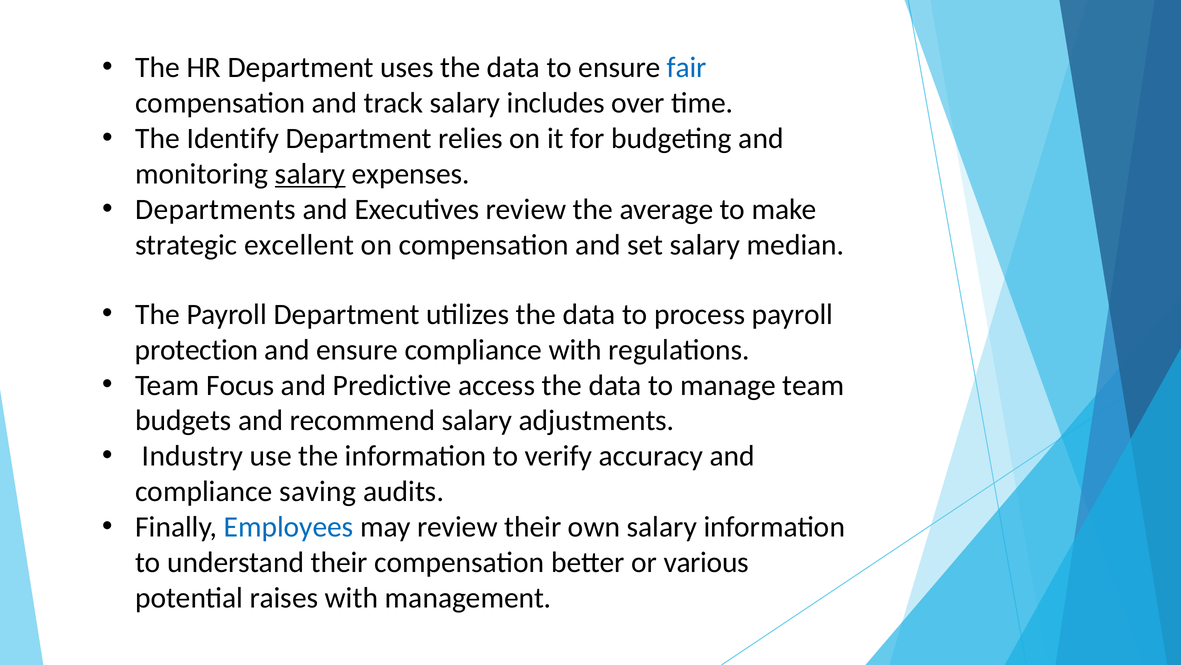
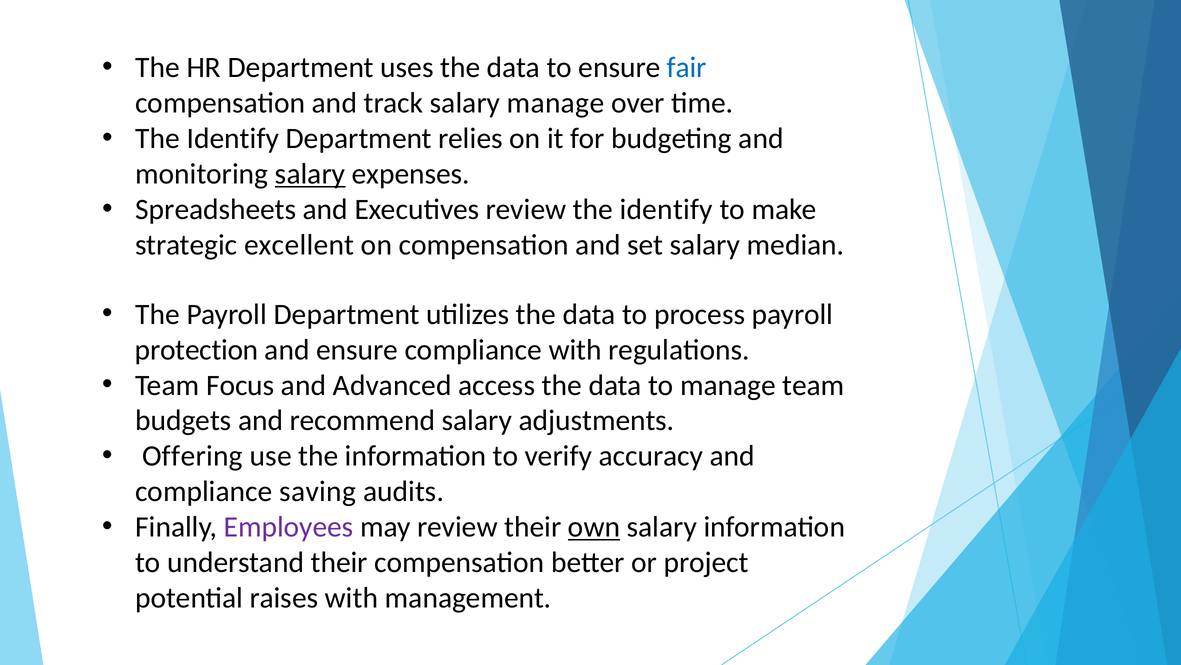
salary includes: includes -> manage
Departments: Departments -> Spreadsheets
review the average: average -> identify
Predictive: Predictive -> Advanced
Industry: Industry -> Offering
Employees colour: blue -> purple
own underline: none -> present
various: various -> project
